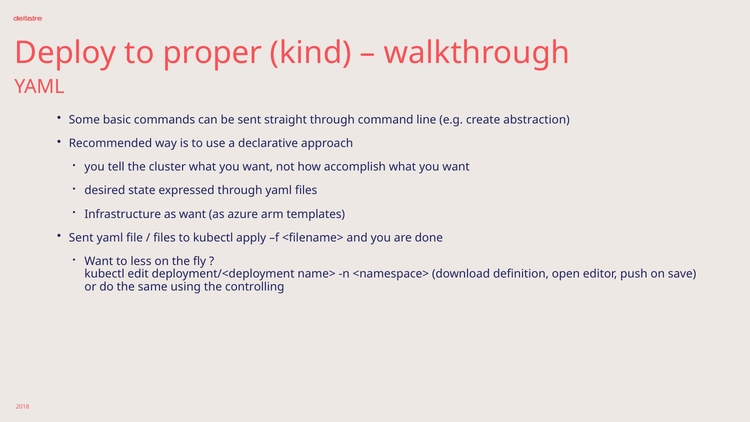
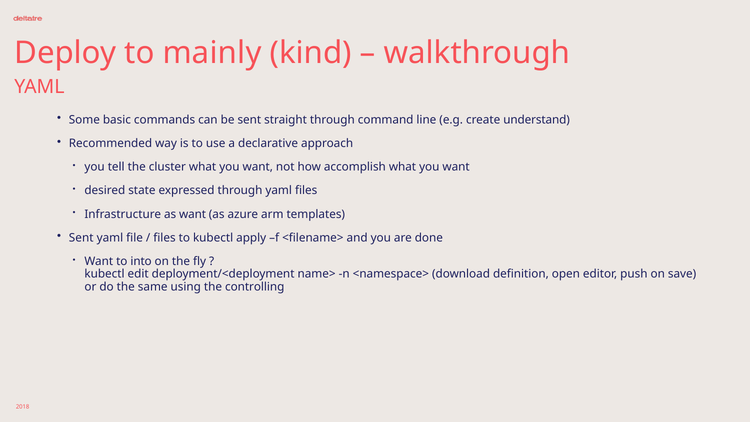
proper: proper -> mainly
abstraction: abstraction -> understand
less: less -> into
